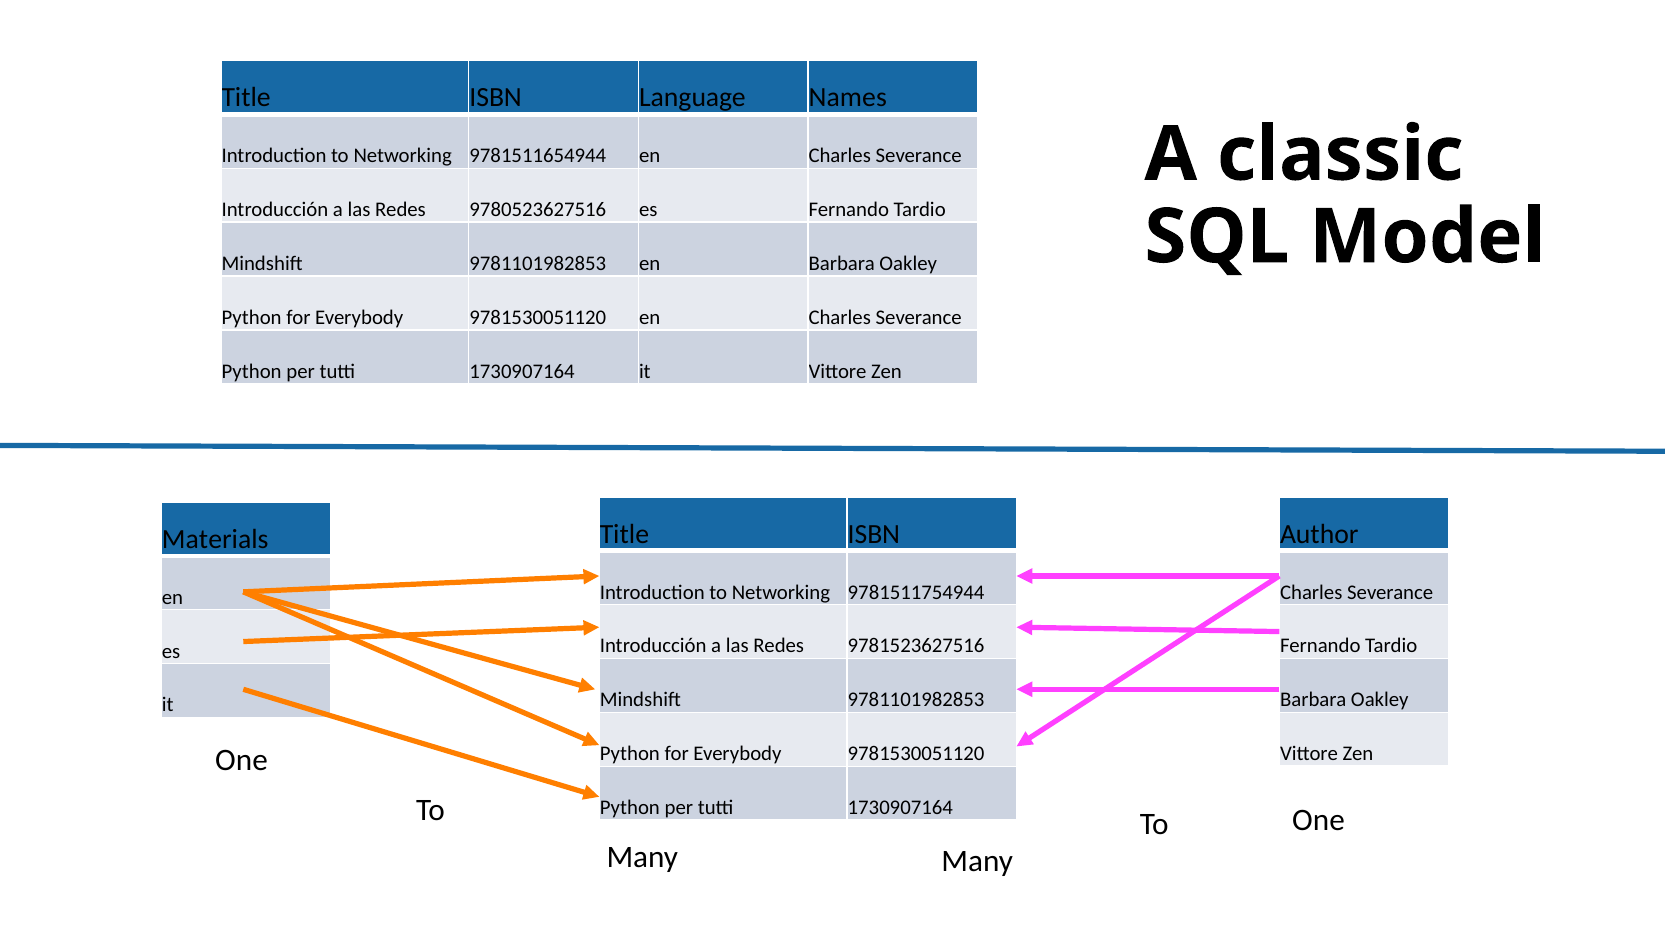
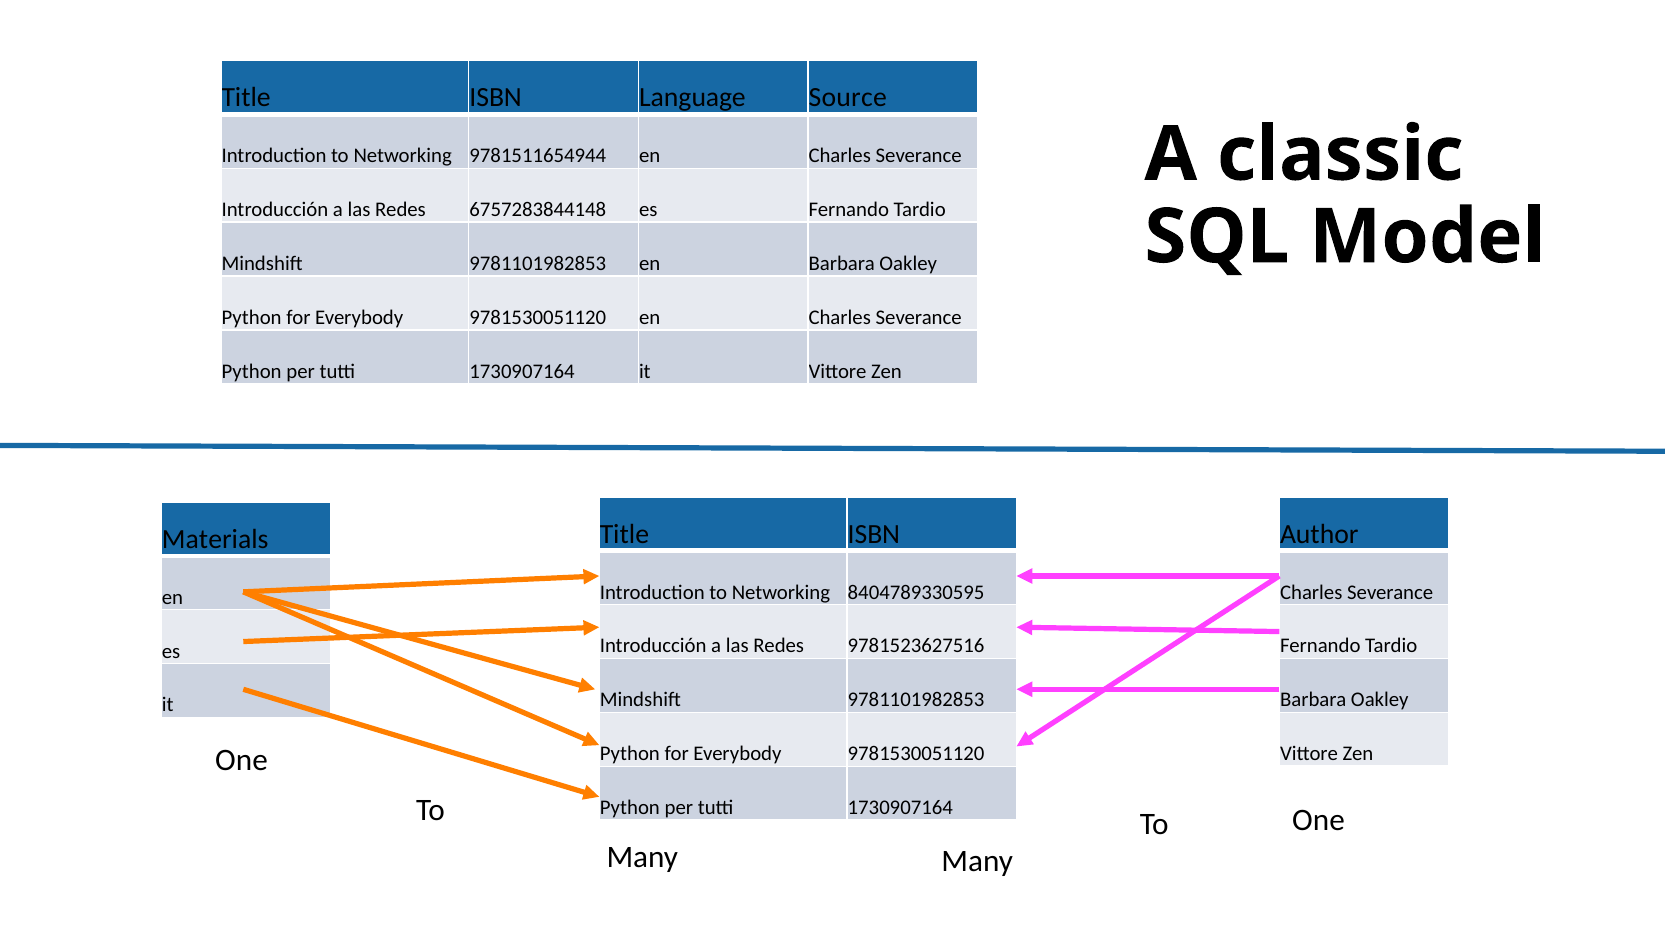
Names: Names -> Source
9780523627516: 9780523627516 -> 6757283844148
9781511754944: 9781511754944 -> 8404789330595
